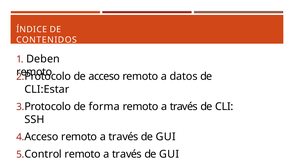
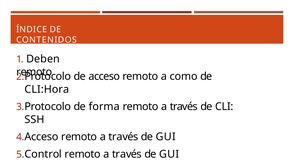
datos: datos -> como
CLI:Estar: CLI:Estar -> CLI:Hora
